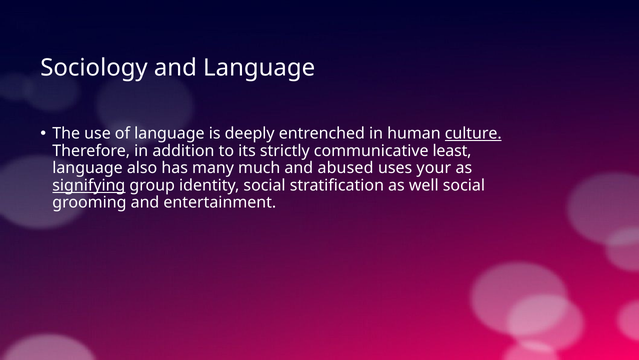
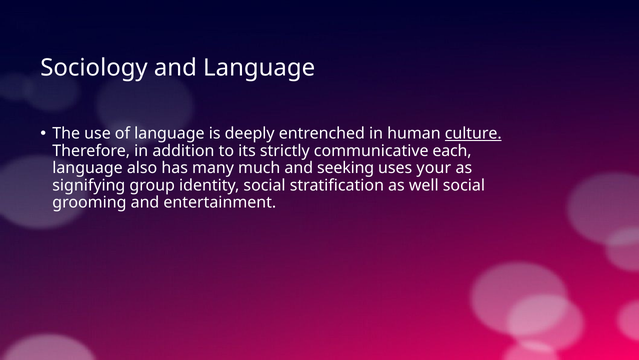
least: least -> each
abused: abused -> seeking
signifying underline: present -> none
